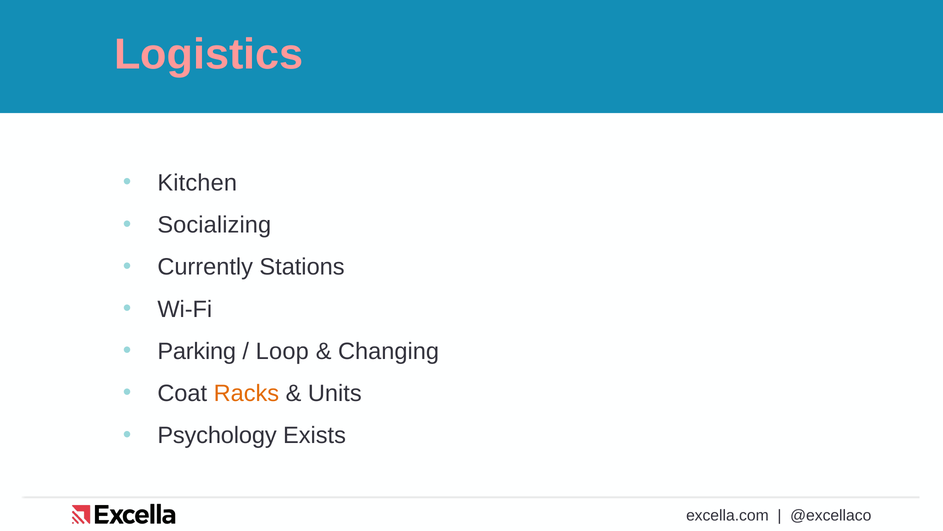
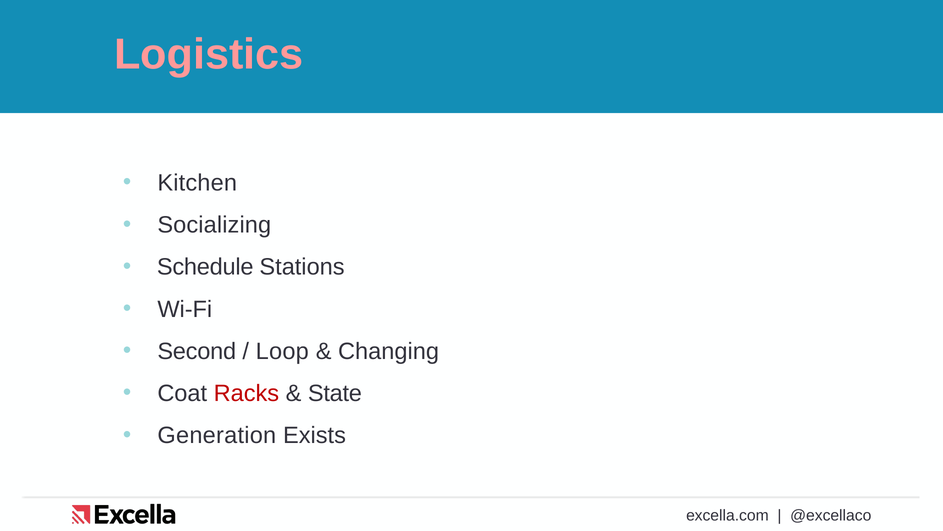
Currently: Currently -> Schedule
Parking: Parking -> Second
Racks colour: orange -> red
Units: Units -> State
Psychology: Psychology -> Generation
